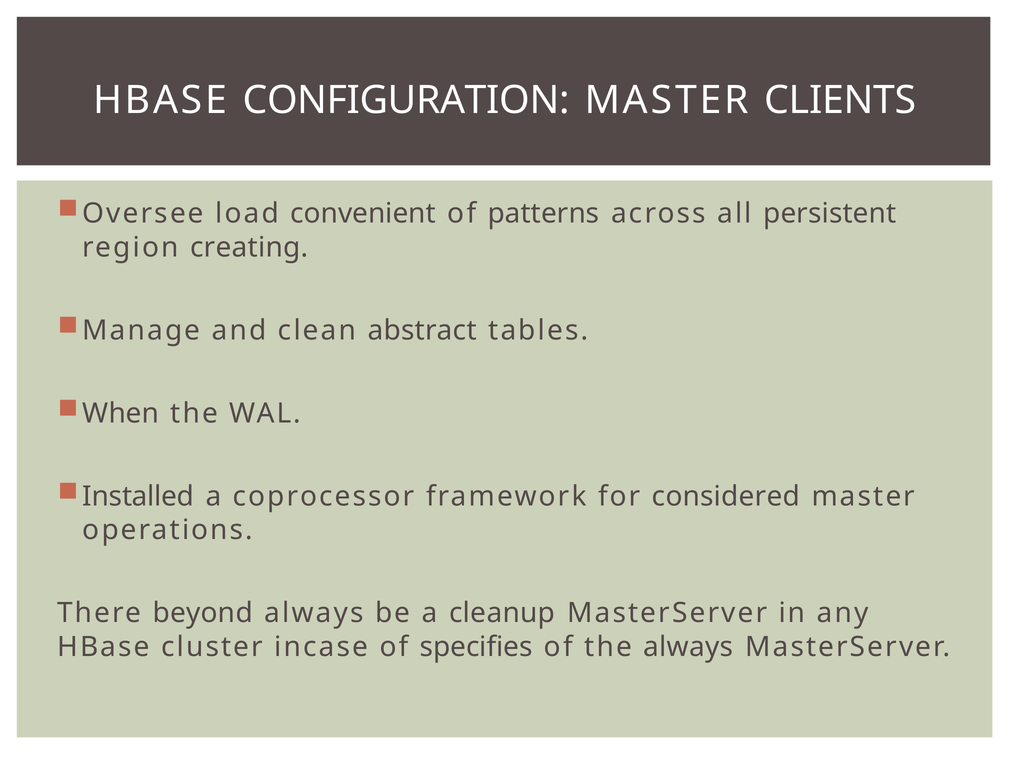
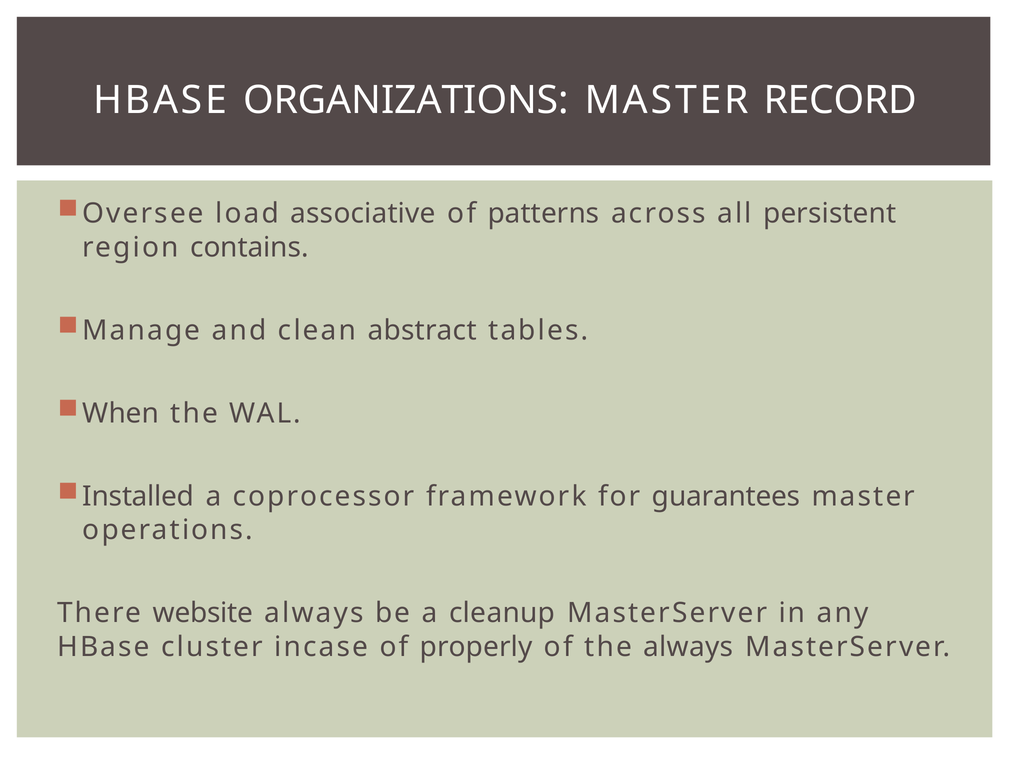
CONFIGURATION: CONFIGURATION -> ORGANIZATIONS
CLIENTS: CLIENTS -> RECORD
convenient: convenient -> associative
creating: creating -> contains
considered: considered -> guarantees
beyond: beyond -> website
specifies: specifies -> properly
